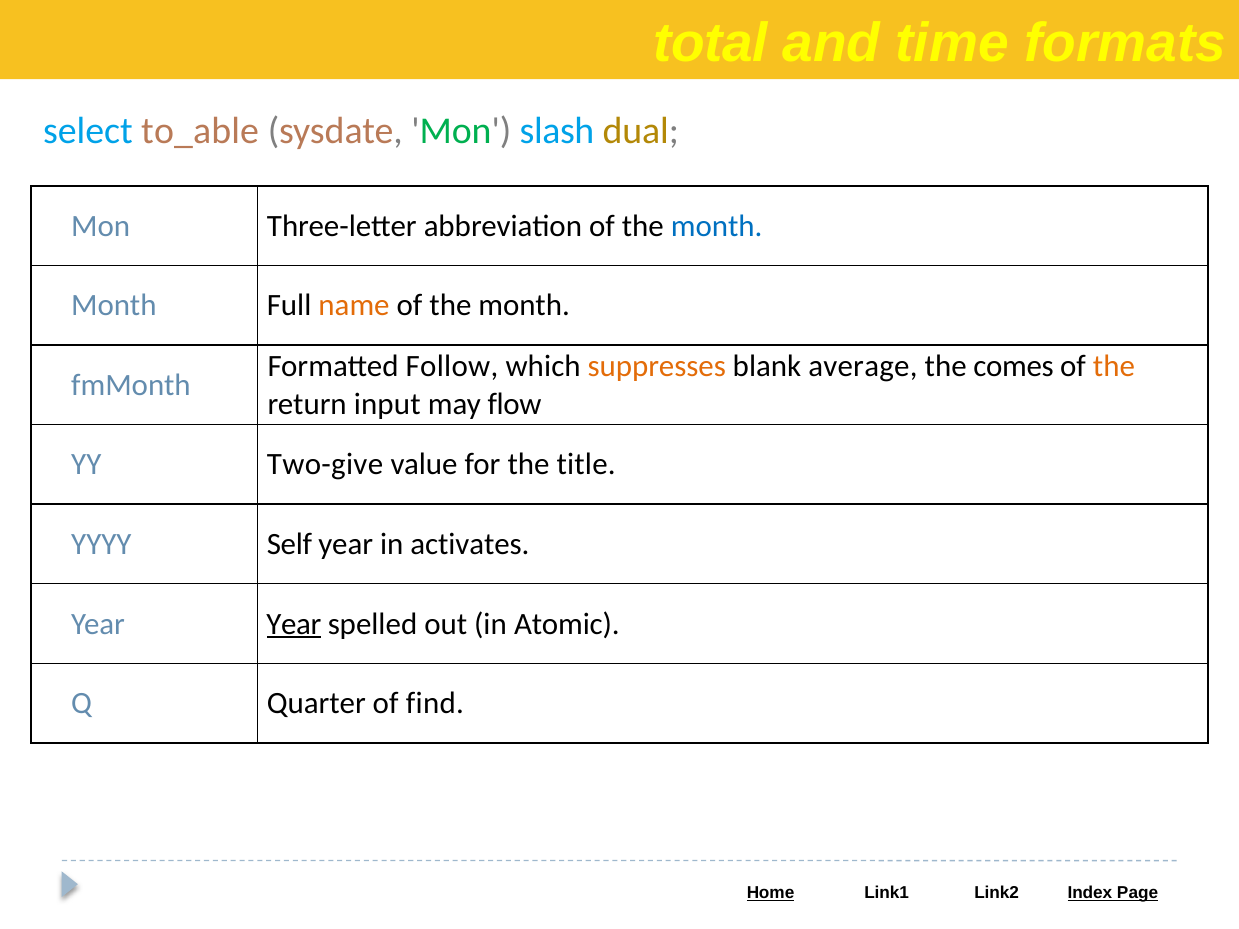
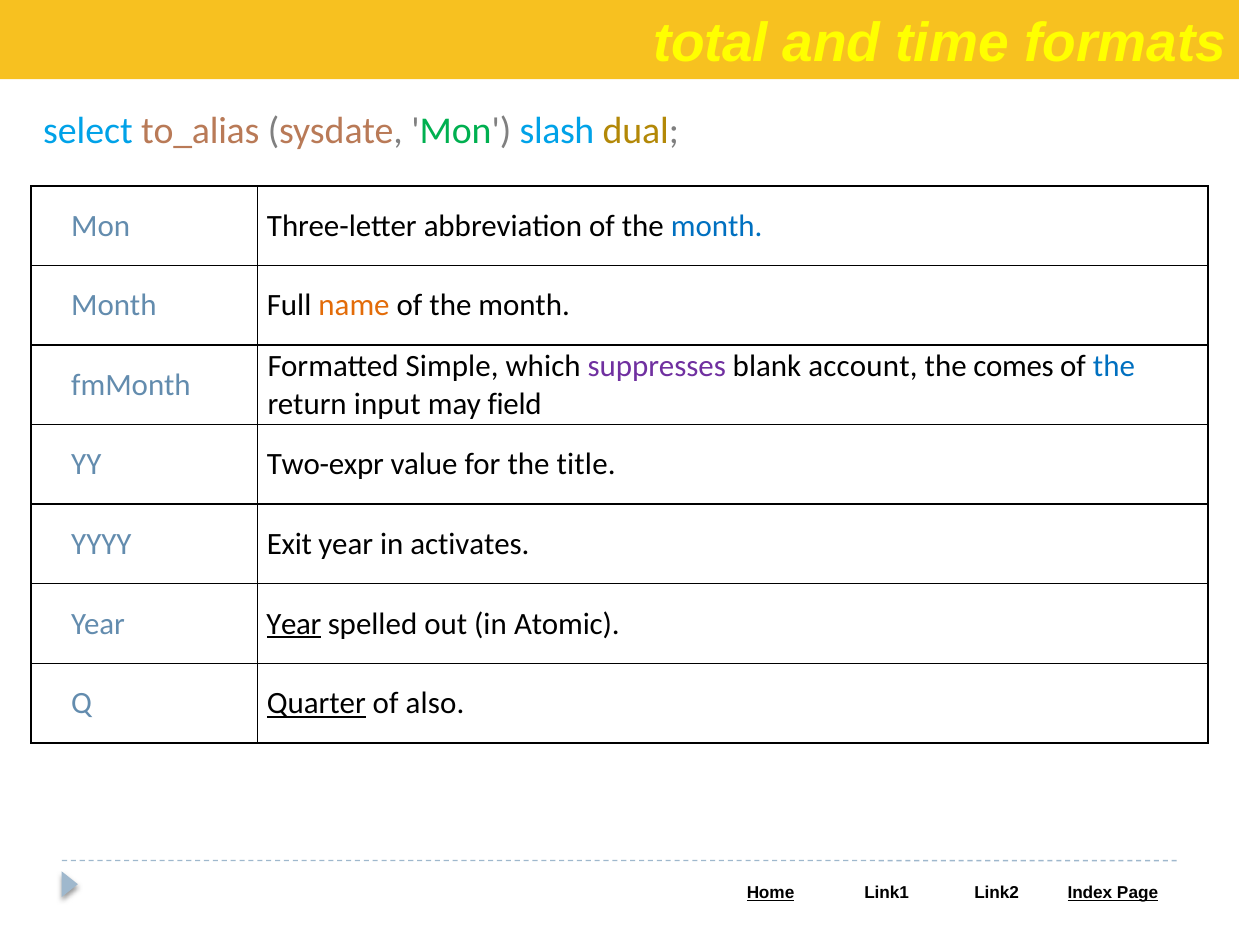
to_able: to_able -> to_alias
Follow: Follow -> Simple
suppresses colour: orange -> purple
average: average -> account
the at (1114, 366) colour: orange -> blue
flow: flow -> field
Two-give: Two-give -> Two-expr
Self: Self -> Exit
Quarter underline: none -> present
find: find -> also
